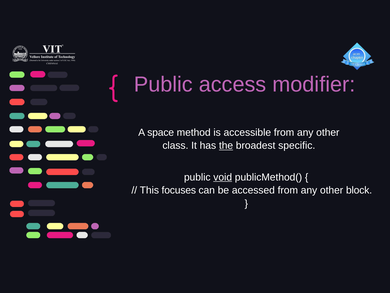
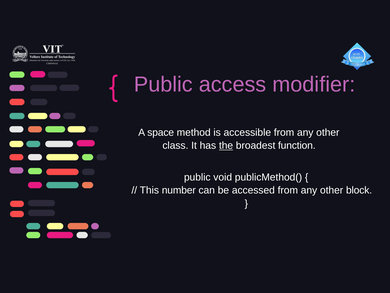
specific: specific -> function
void underline: present -> none
focuses: focuses -> number
